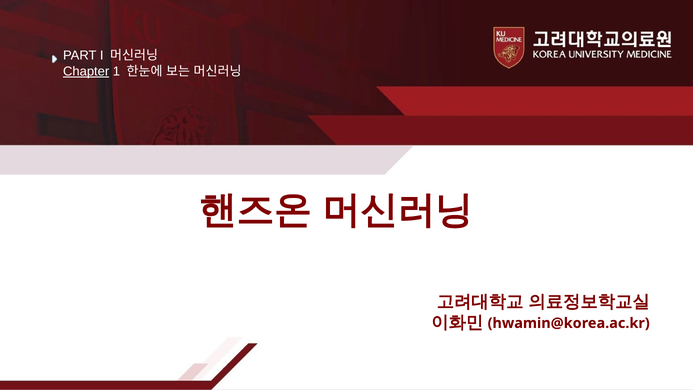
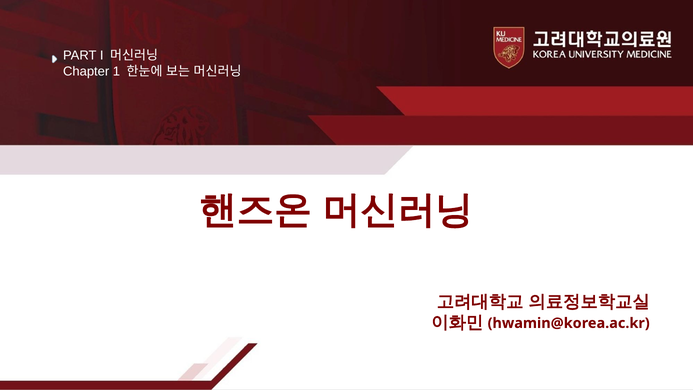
Chapter underline: present -> none
